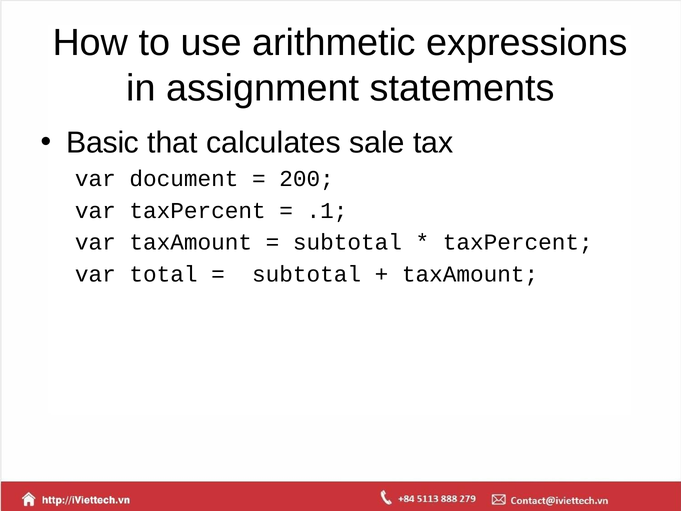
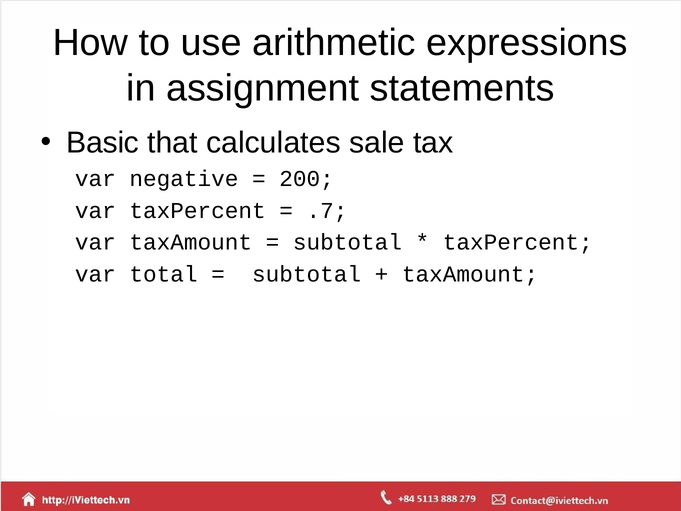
document: document -> negative
.1: .1 -> .7
